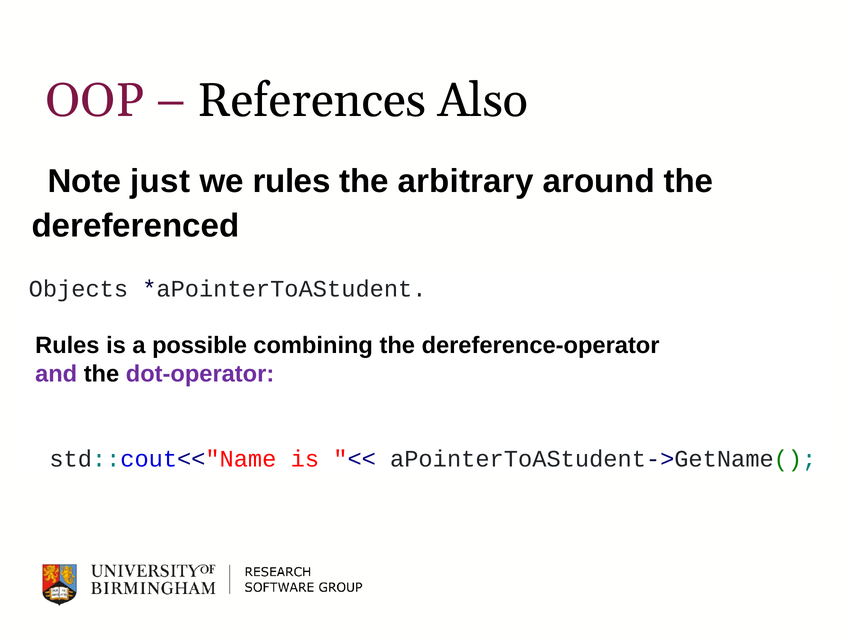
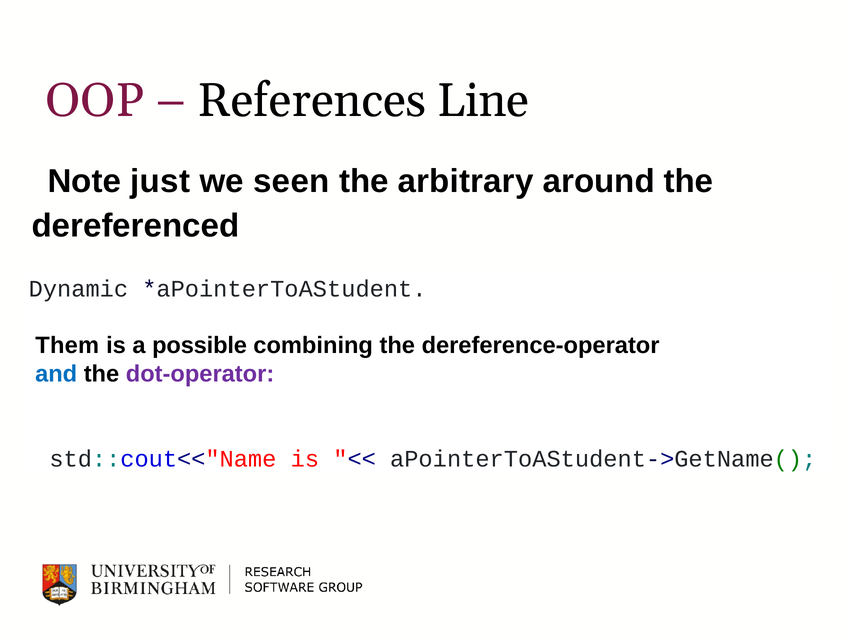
Also: Also -> Line
we rules: rules -> seen
Objects: Objects -> Dynamic
Rules at (67, 346): Rules -> Them
and colour: purple -> blue
